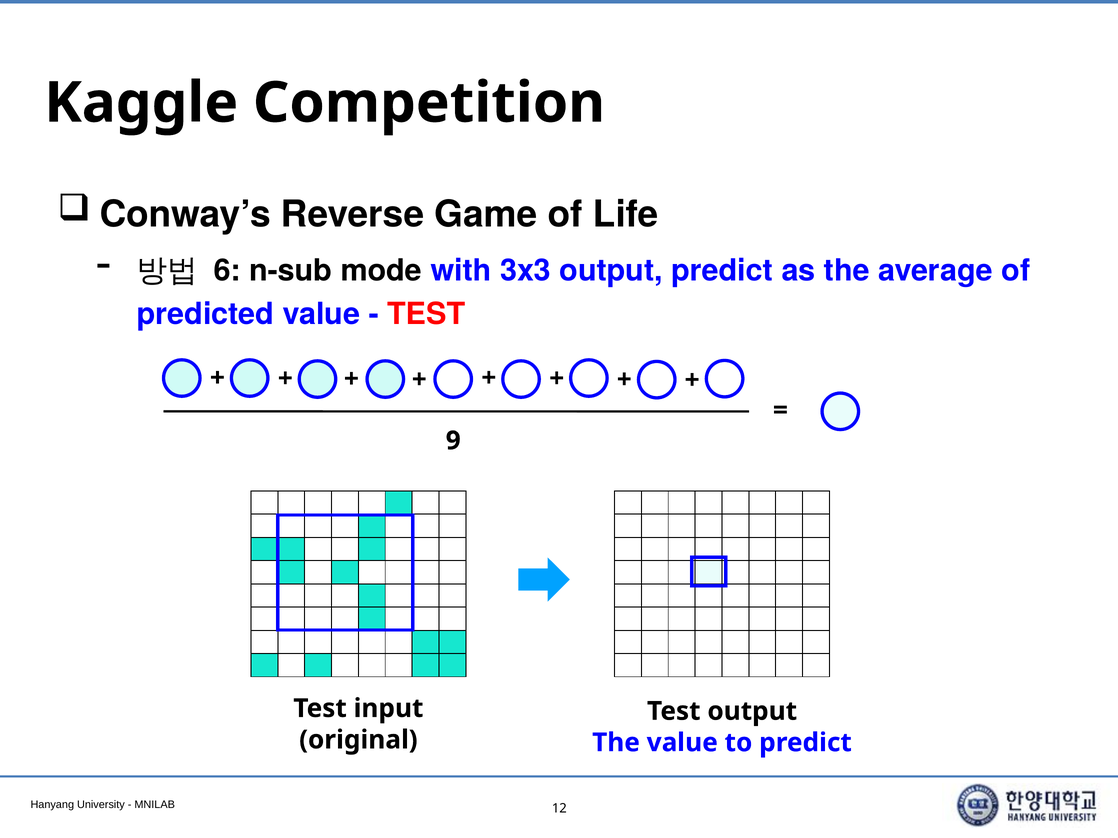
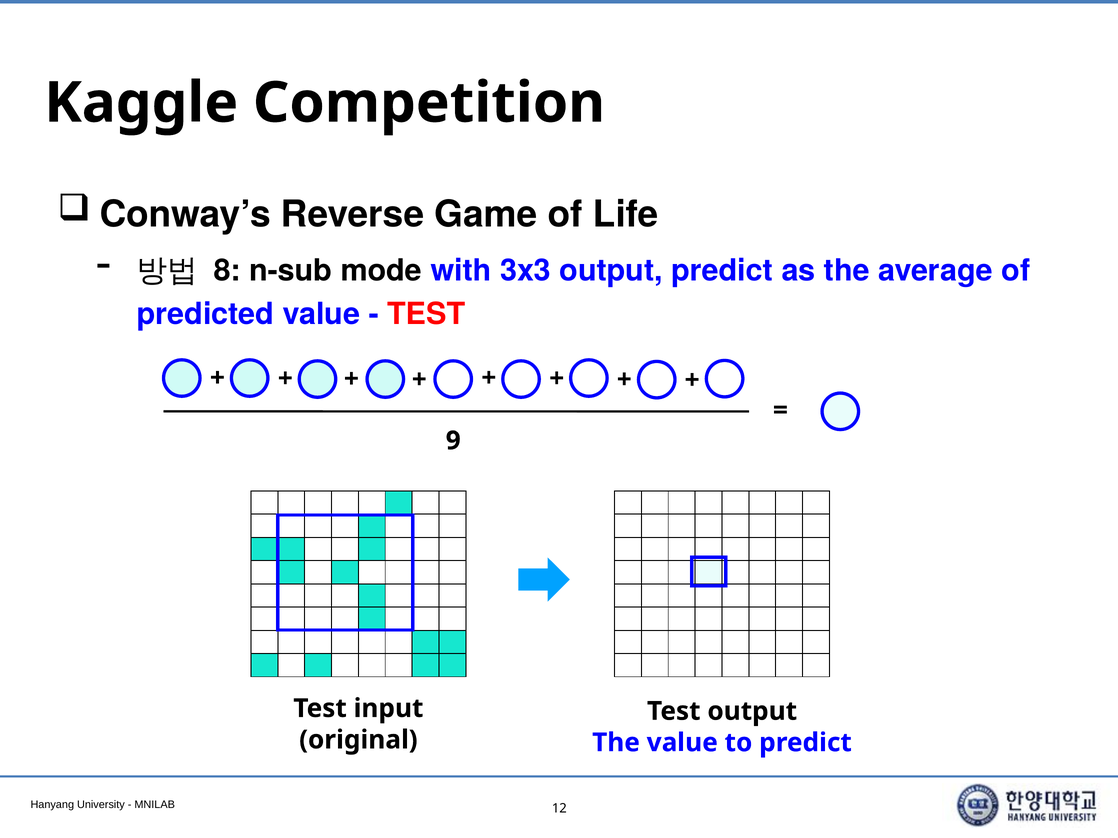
6: 6 -> 8
